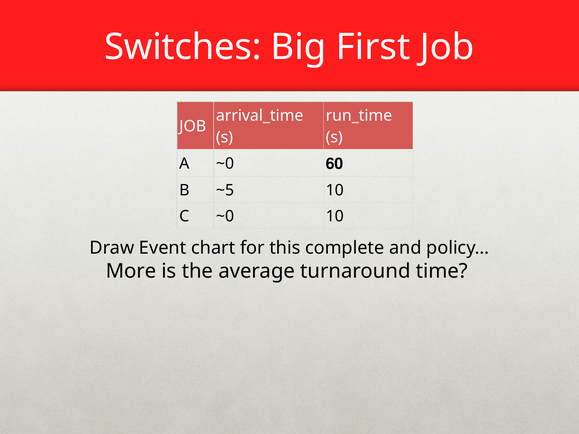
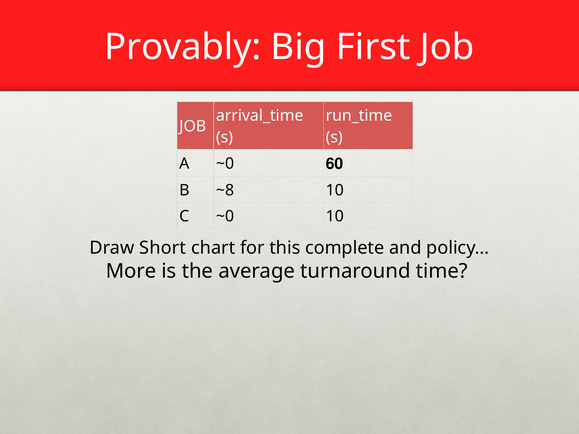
Switches: Switches -> Provably
~5: ~5 -> ~8
Event: Event -> Short
